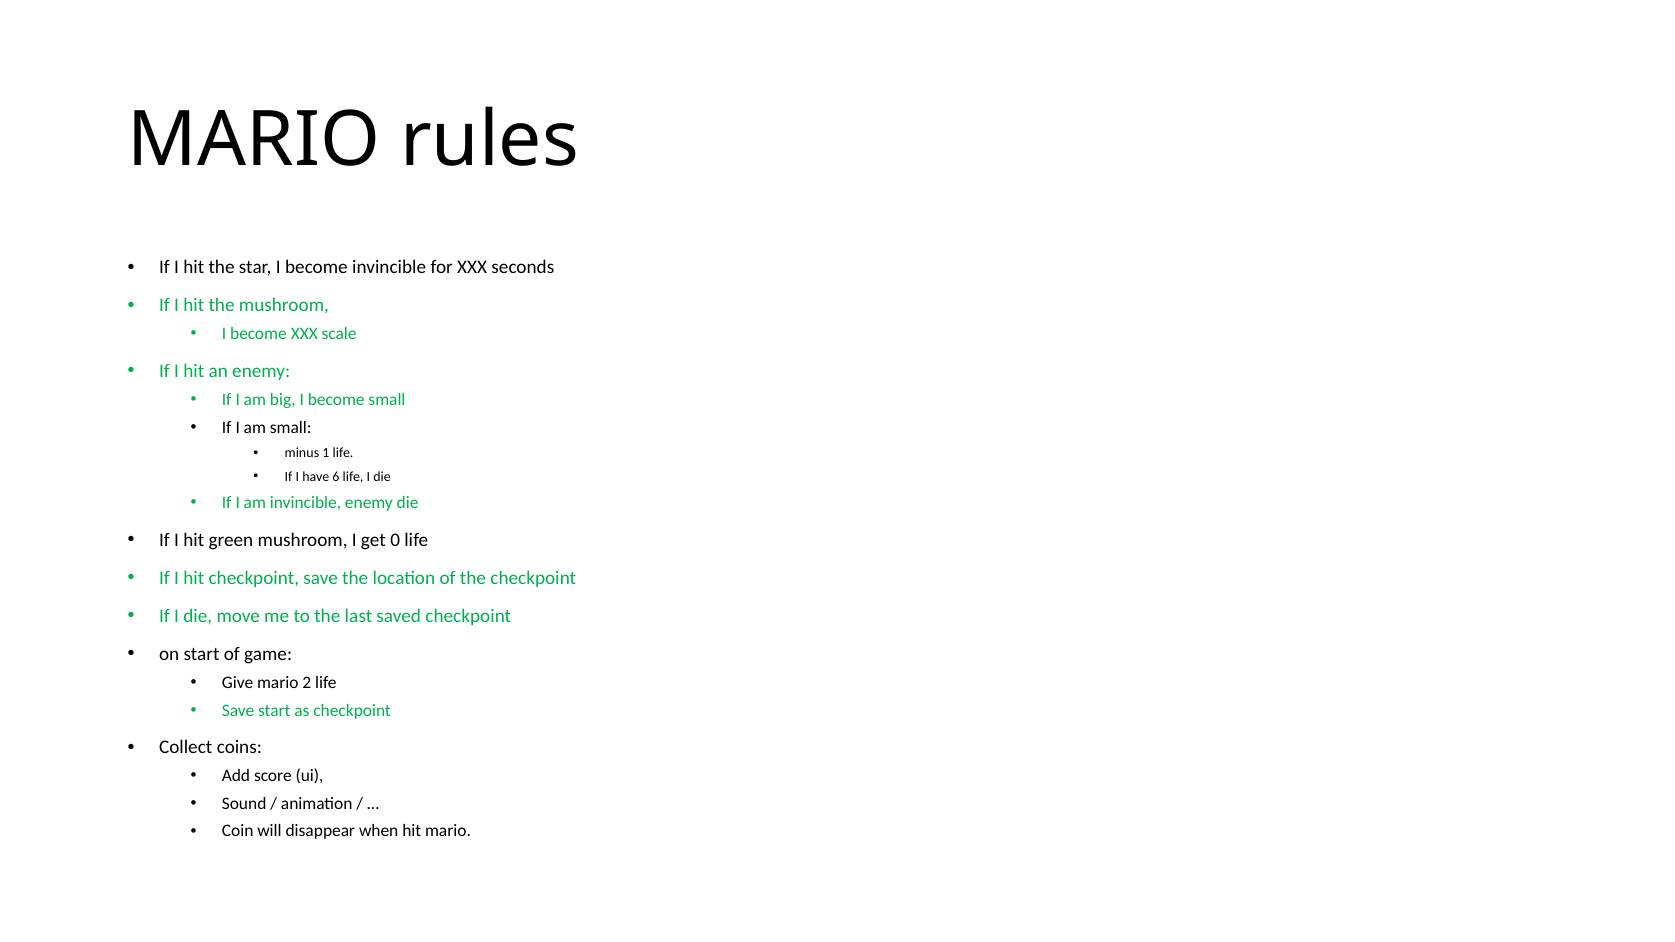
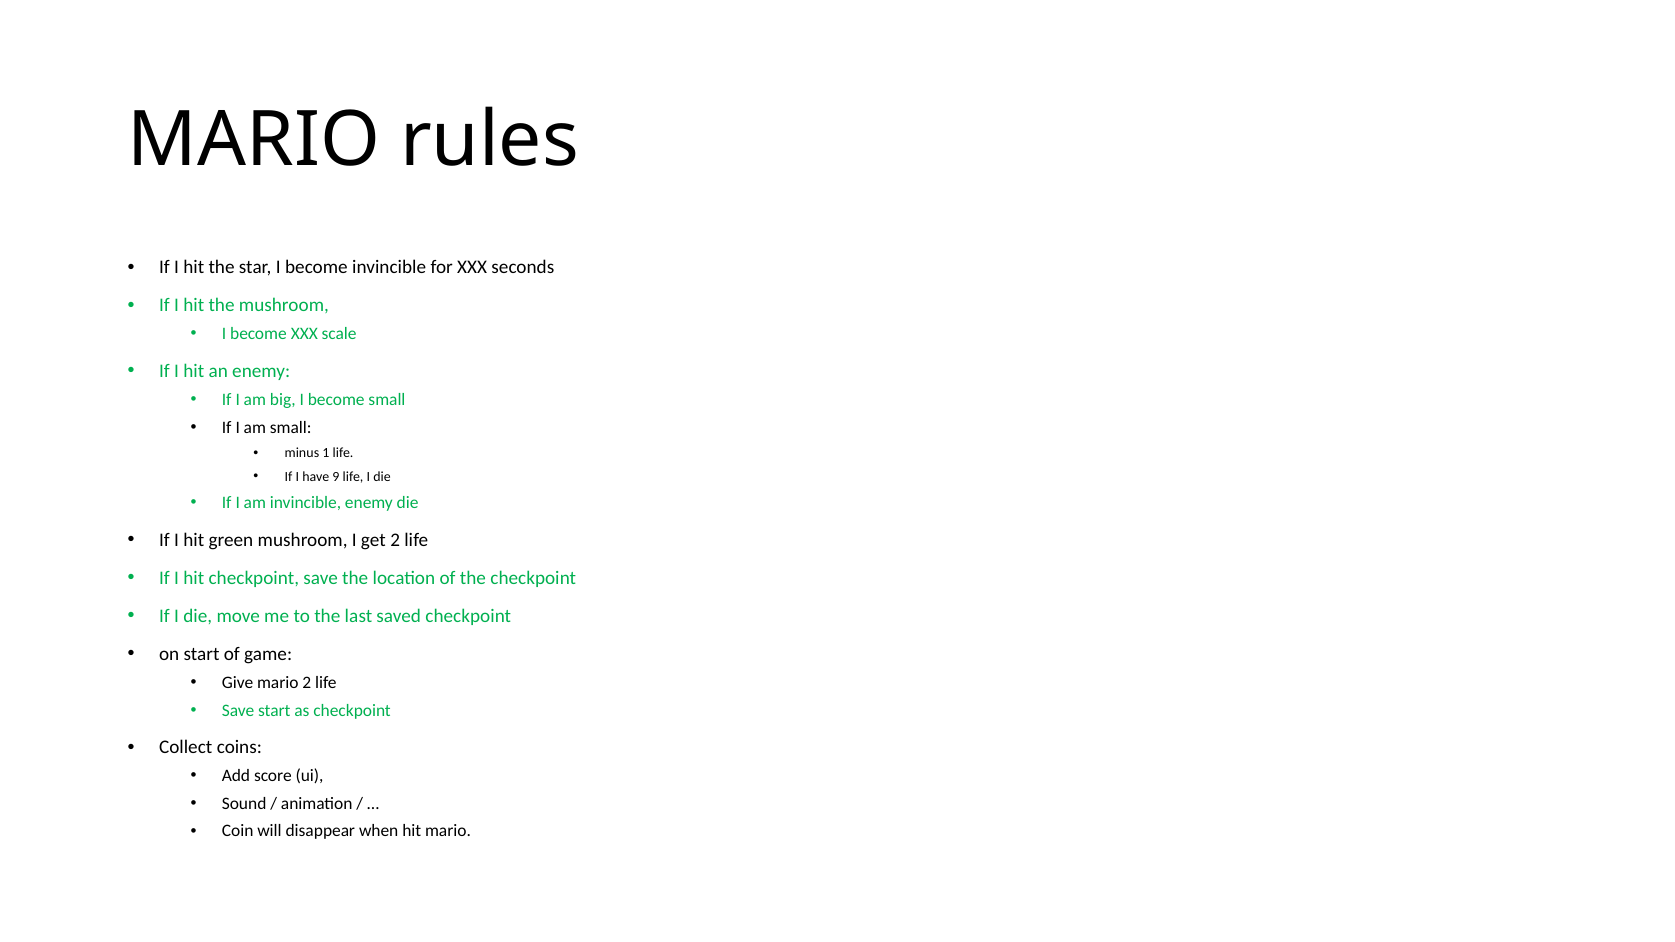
6: 6 -> 9
get 0: 0 -> 2
